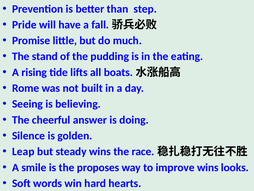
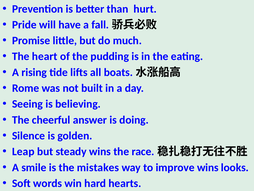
step: step -> hurt
stand: stand -> heart
proposes: proposes -> mistakes
